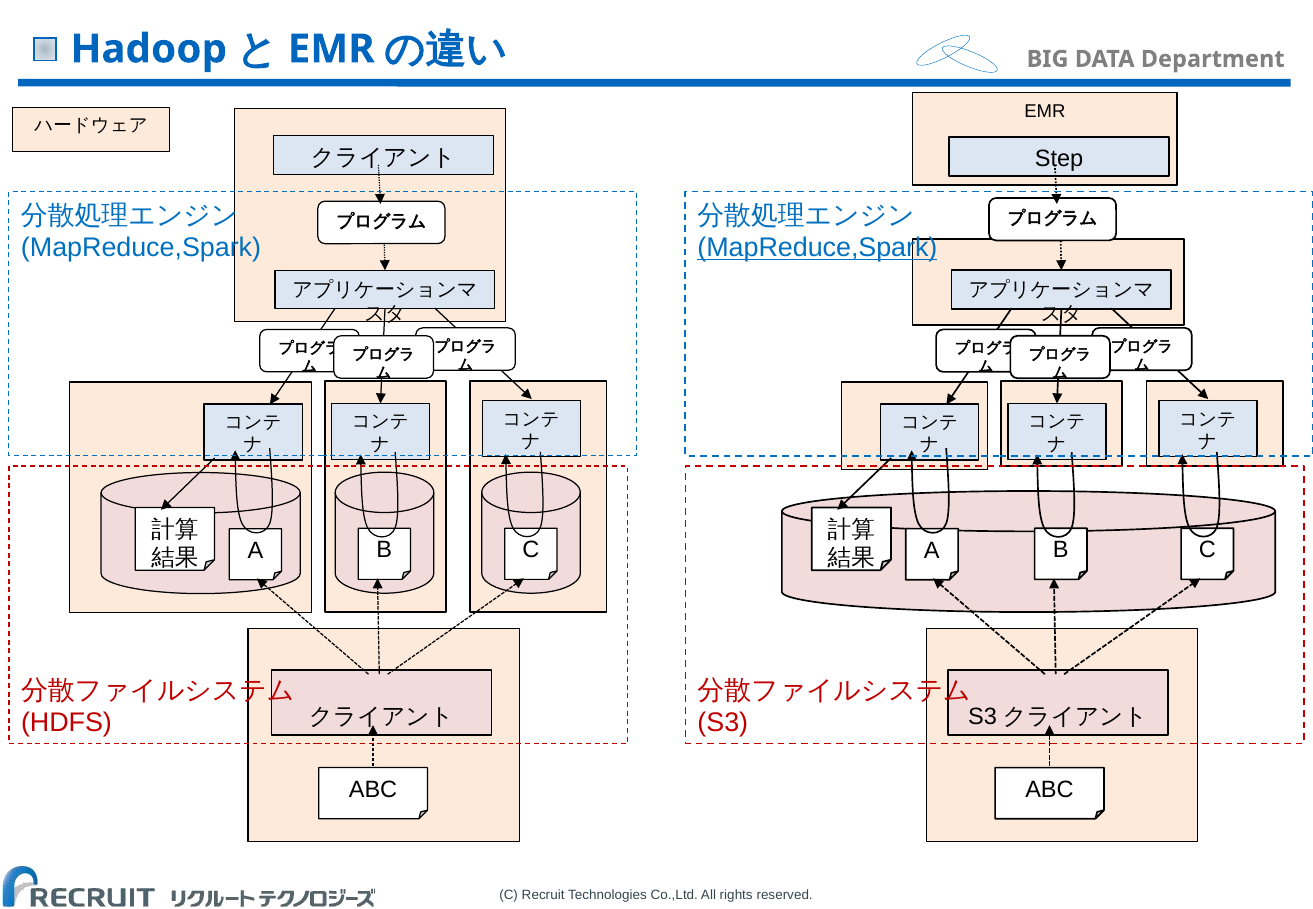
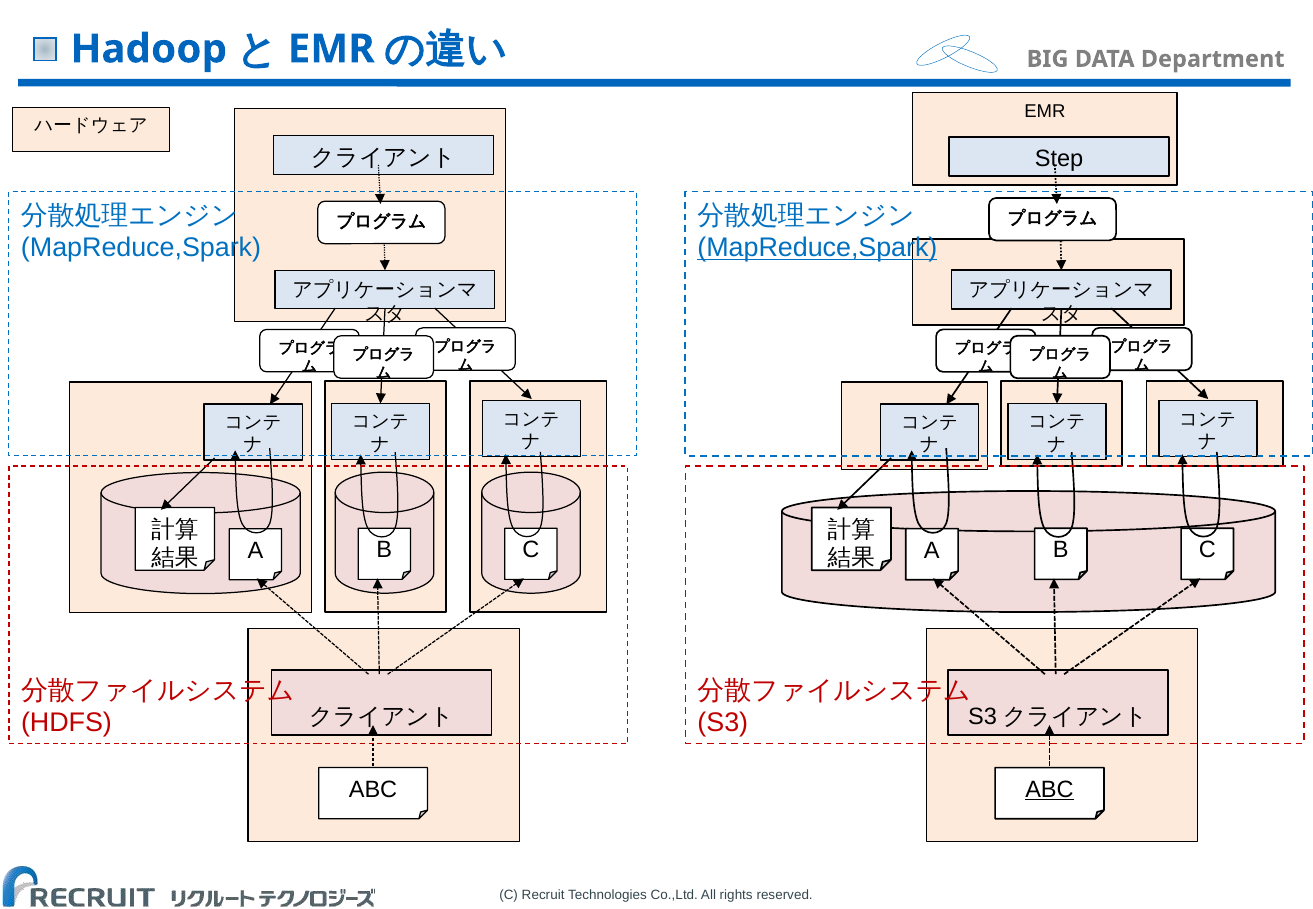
ABC at (1049, 789) underline: none -> present
